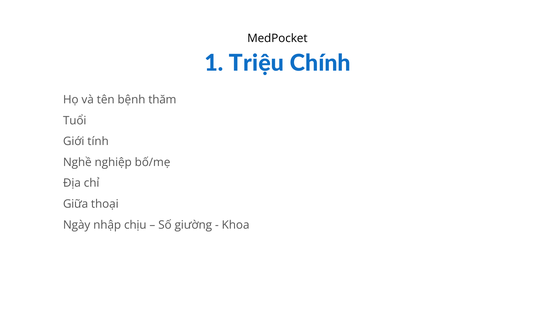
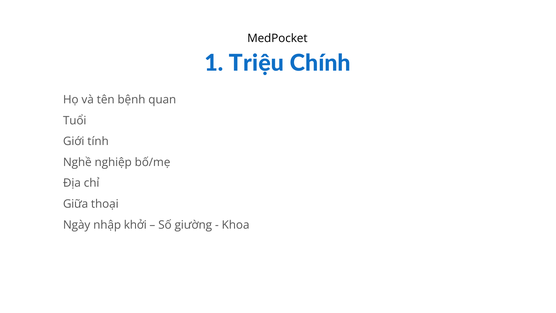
thăm: thăm -> quan
chịu: chịu -> khởi
